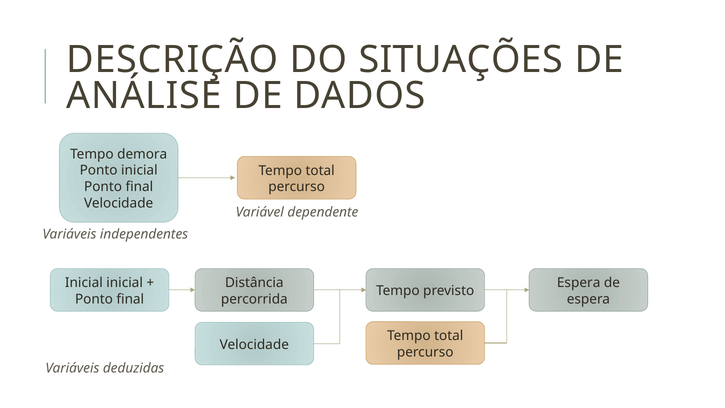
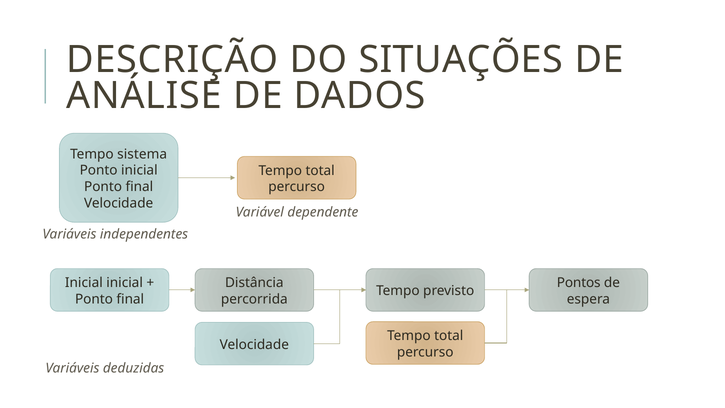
demora: demora -> sistema
Espera at (579, 283): Espera -> Pontos
